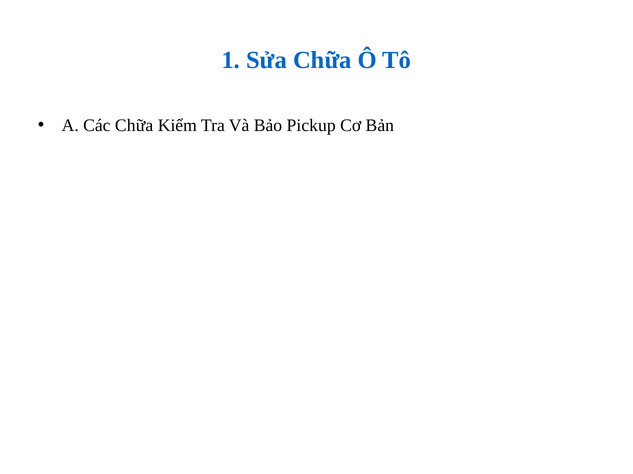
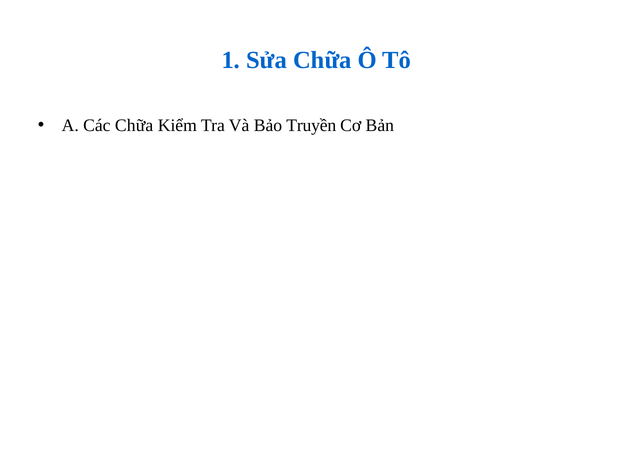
Pickup: Pickup -> Truyền
